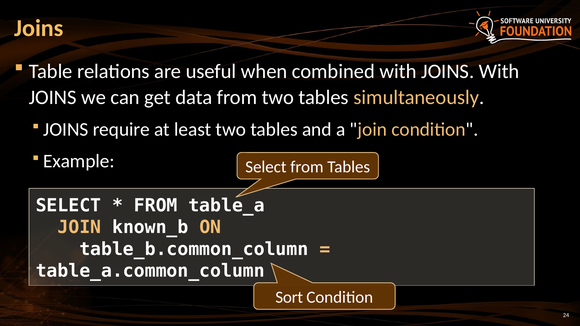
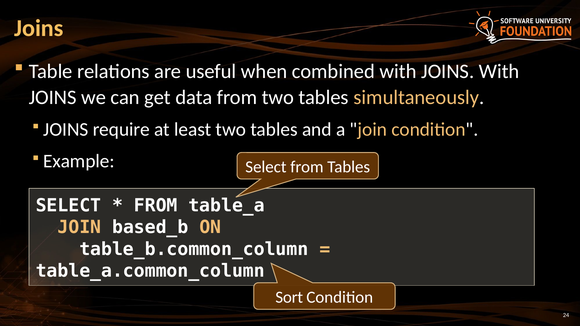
known_b: known_b -> based_b
